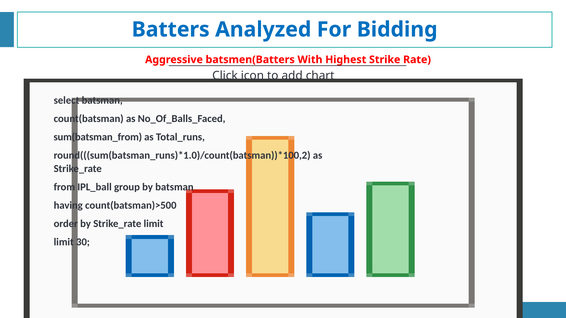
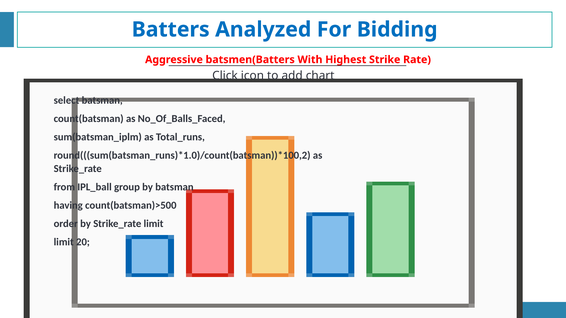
sum(batsman_from: sum(batsman_from -> sum(batsman_iplm
30: 30 -> 20
